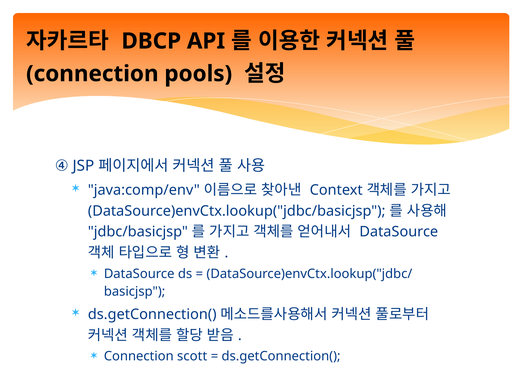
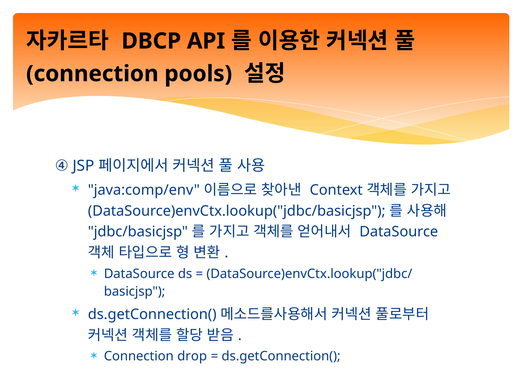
scott: scott -> drop
